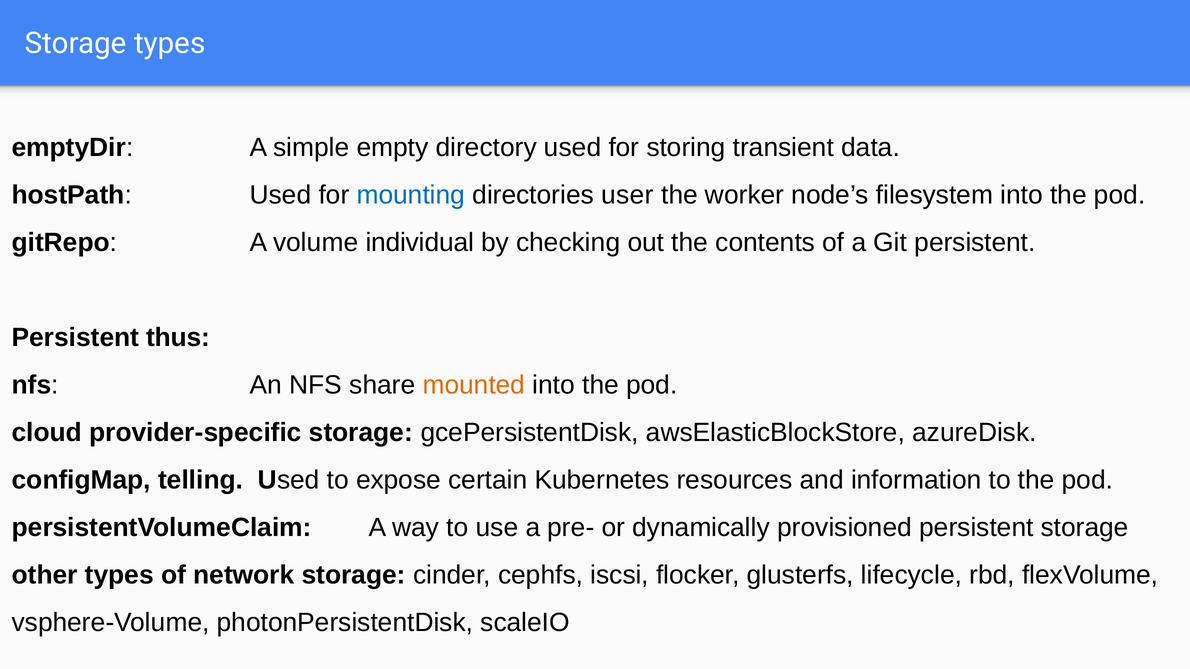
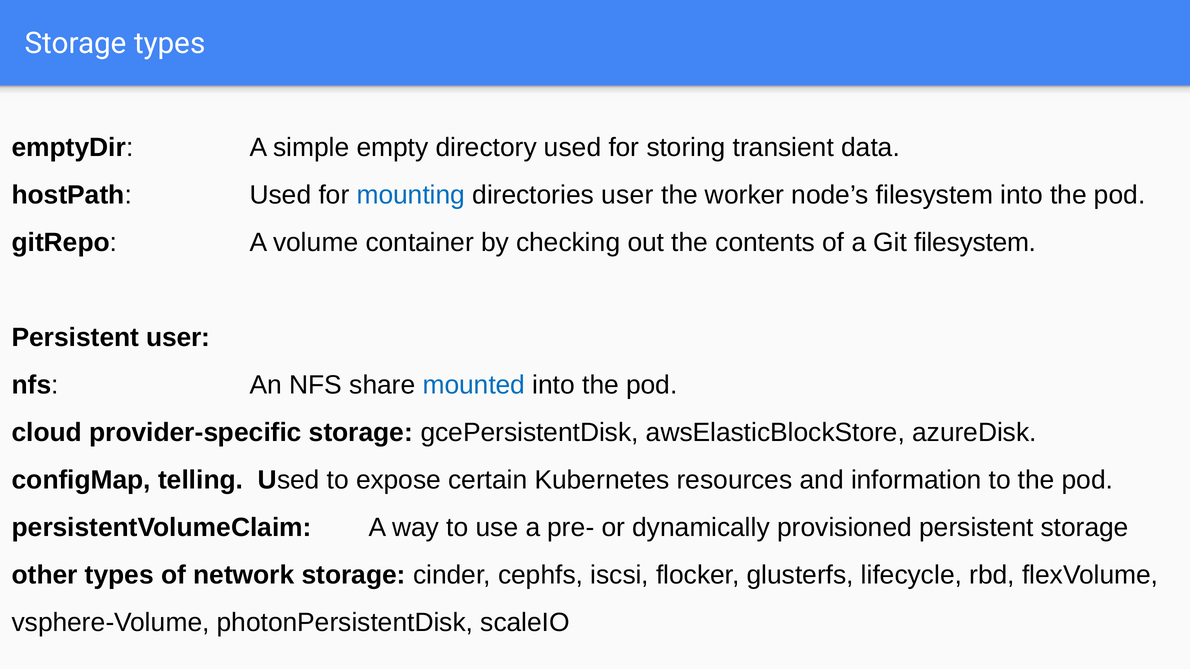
individual: individual -> container
Git persistent: persistent -> filesystem
Persistent thus: thus -> user
mounted colour: orange -> blue
